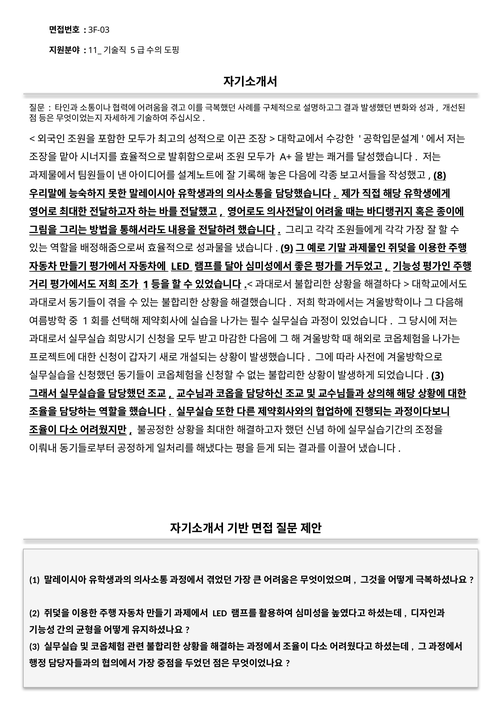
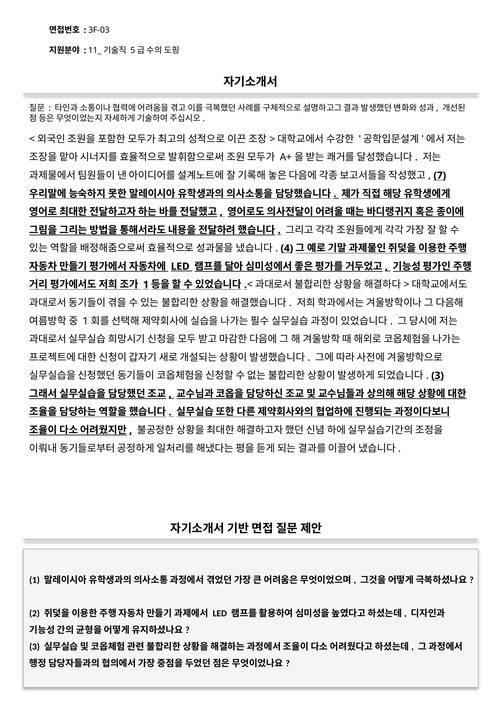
8: 8 -> 7
9: 9 -> 4
